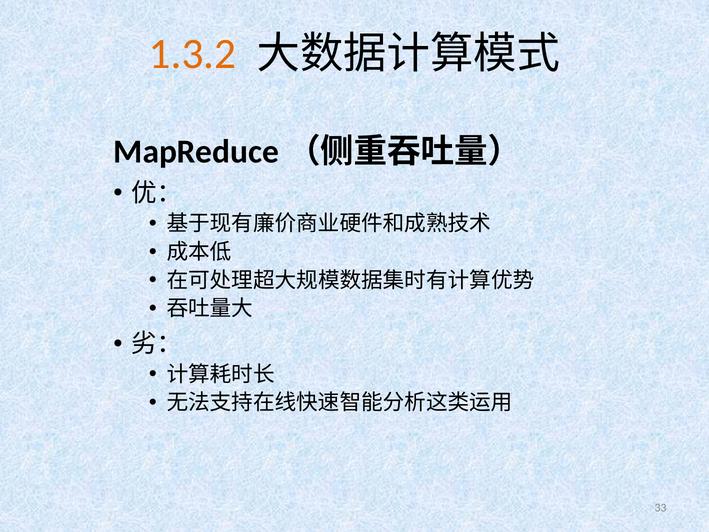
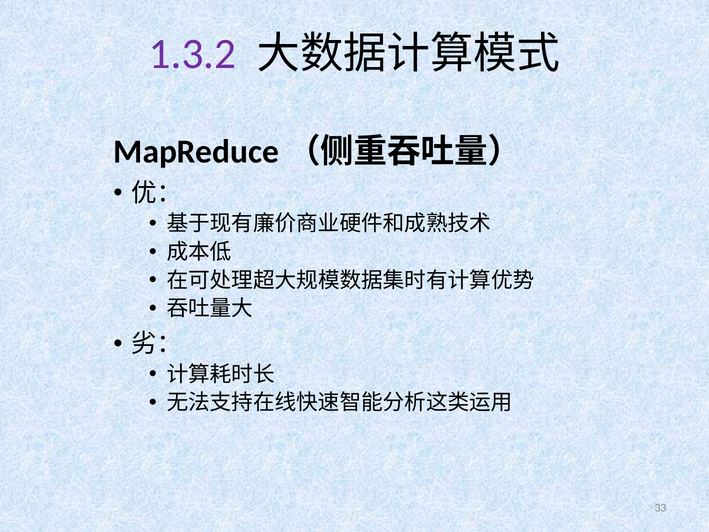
1.3.2 colour: orange -> purple
